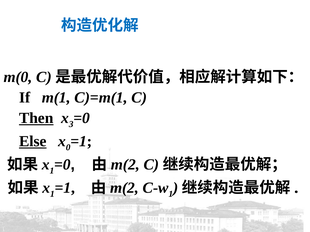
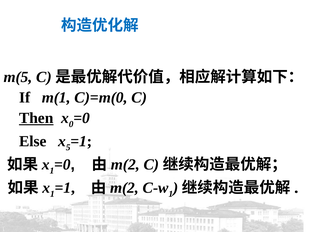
m(0: m(0 -> m(5
C)=m(1: C)=m(1 -> C)=m(0
3 at (71, 124): 3 -> 0
Else underline: present -> none
0: 0 -> 5
